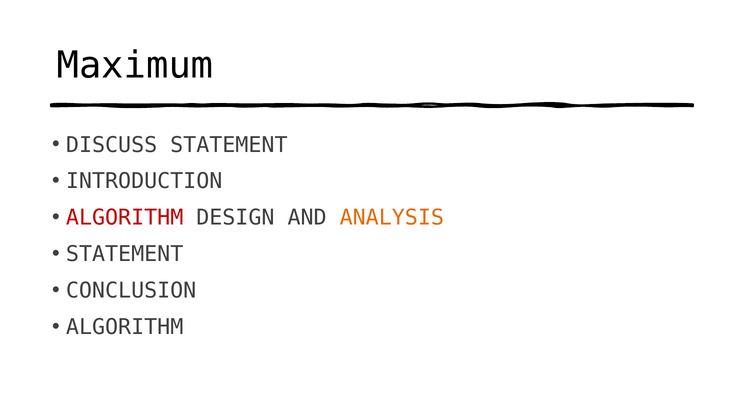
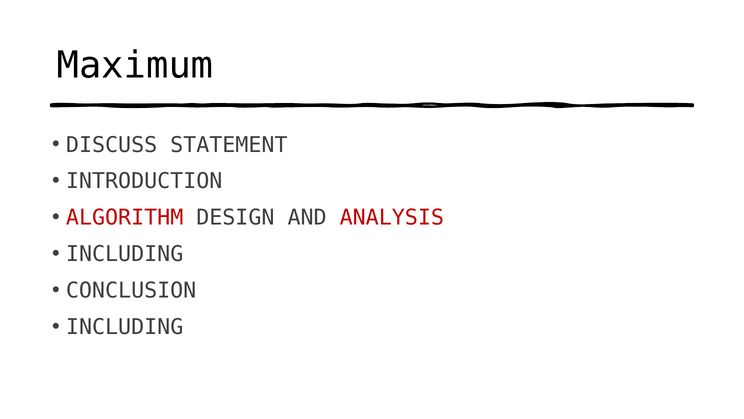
ANALYSIS colour: orange -> red
STATEMENT at (125, 254): STATEMENT -> INCLUDING
ALGORITHM at (125, 327): ALGORITHM -> INCLUDING
